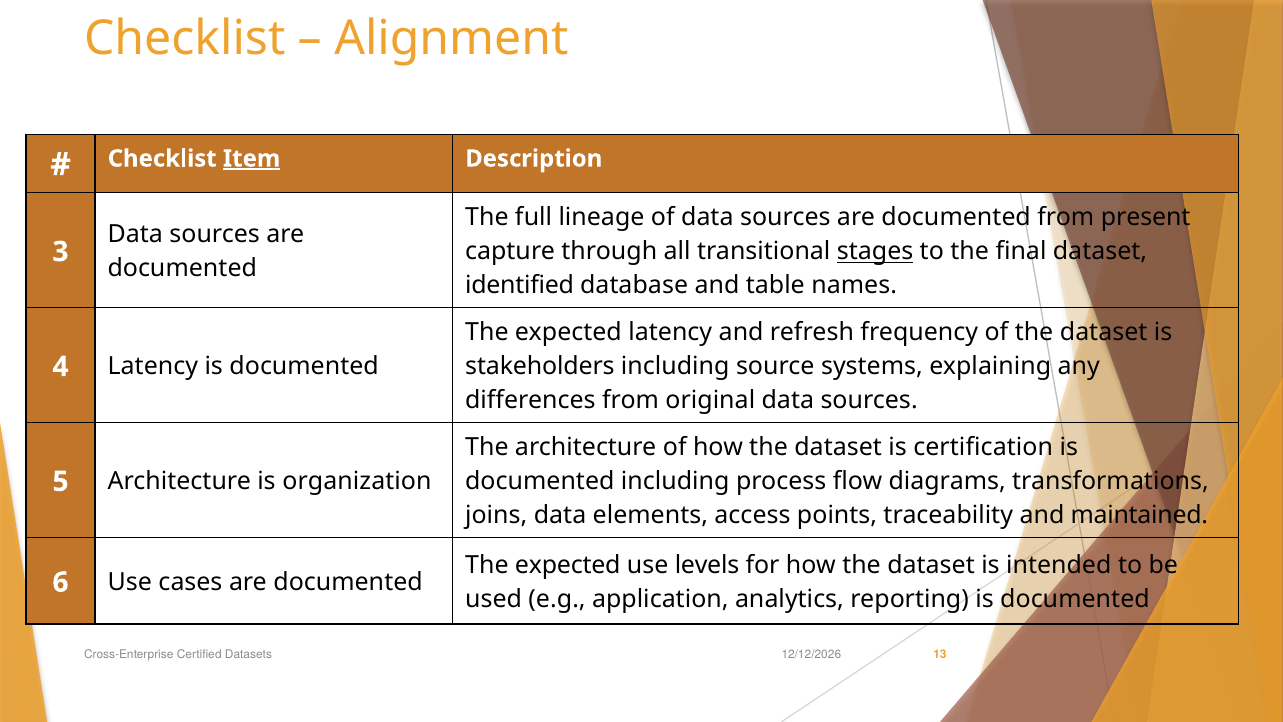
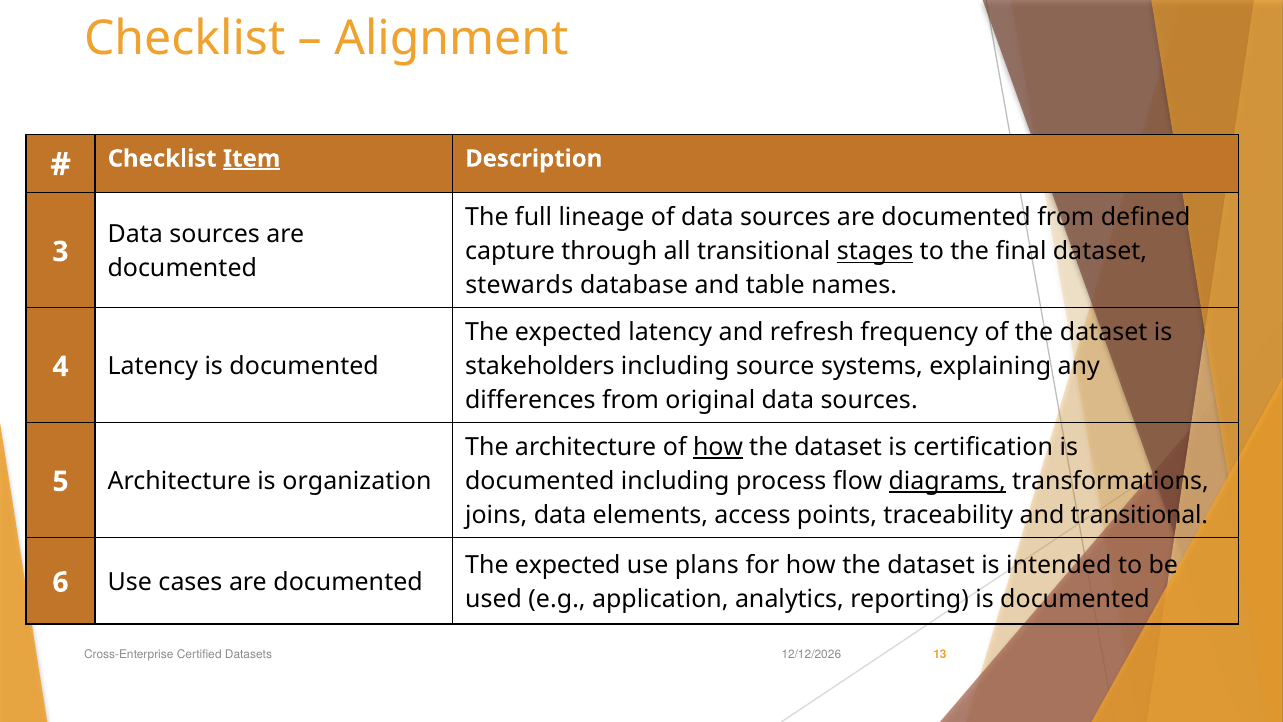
present: present -> defined
identified: identified -> stewards
how at (718, 447) underline: none -> present
diagrams underline: none -> present
and maintained: maintained -> transitional
levels: levels -> plans
